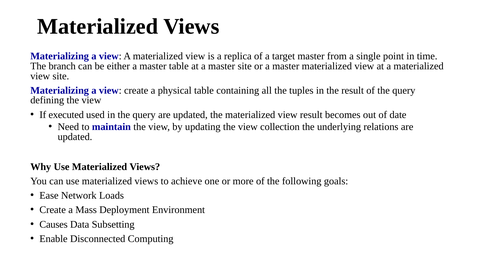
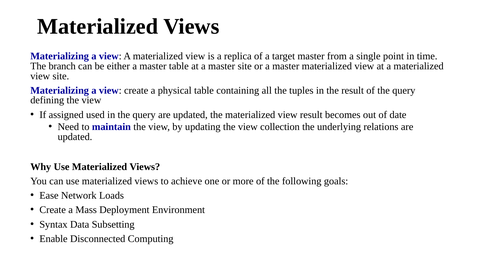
executed: executed -> assigned
Causes: Causes -> Syntax
